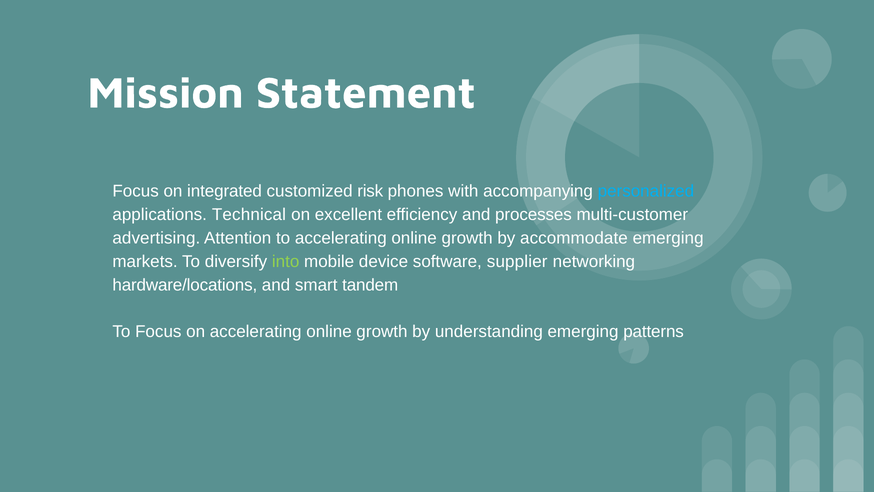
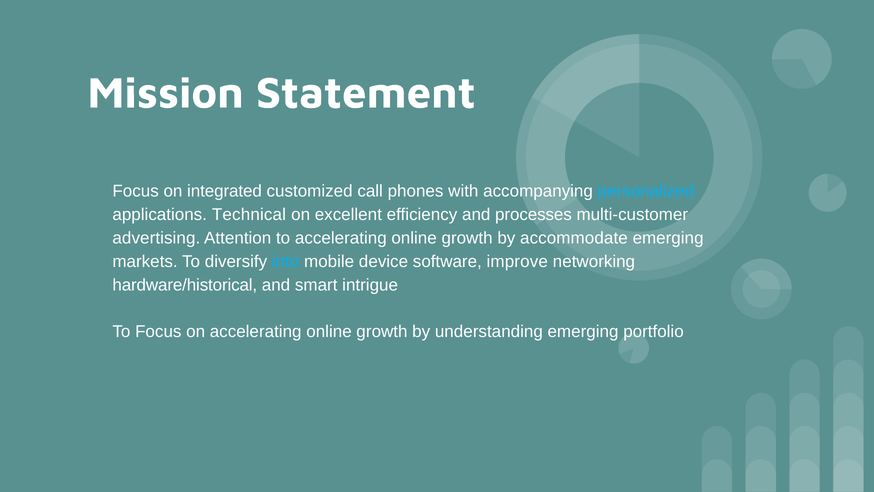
risk: risk -> call
into colour: light green -> light blue
supplier: supplier -> improve
hardware/locations: hardware/locations -> hardware/historical
tandem: tandem -> intrigue
patterns: patterns -> portfolio
